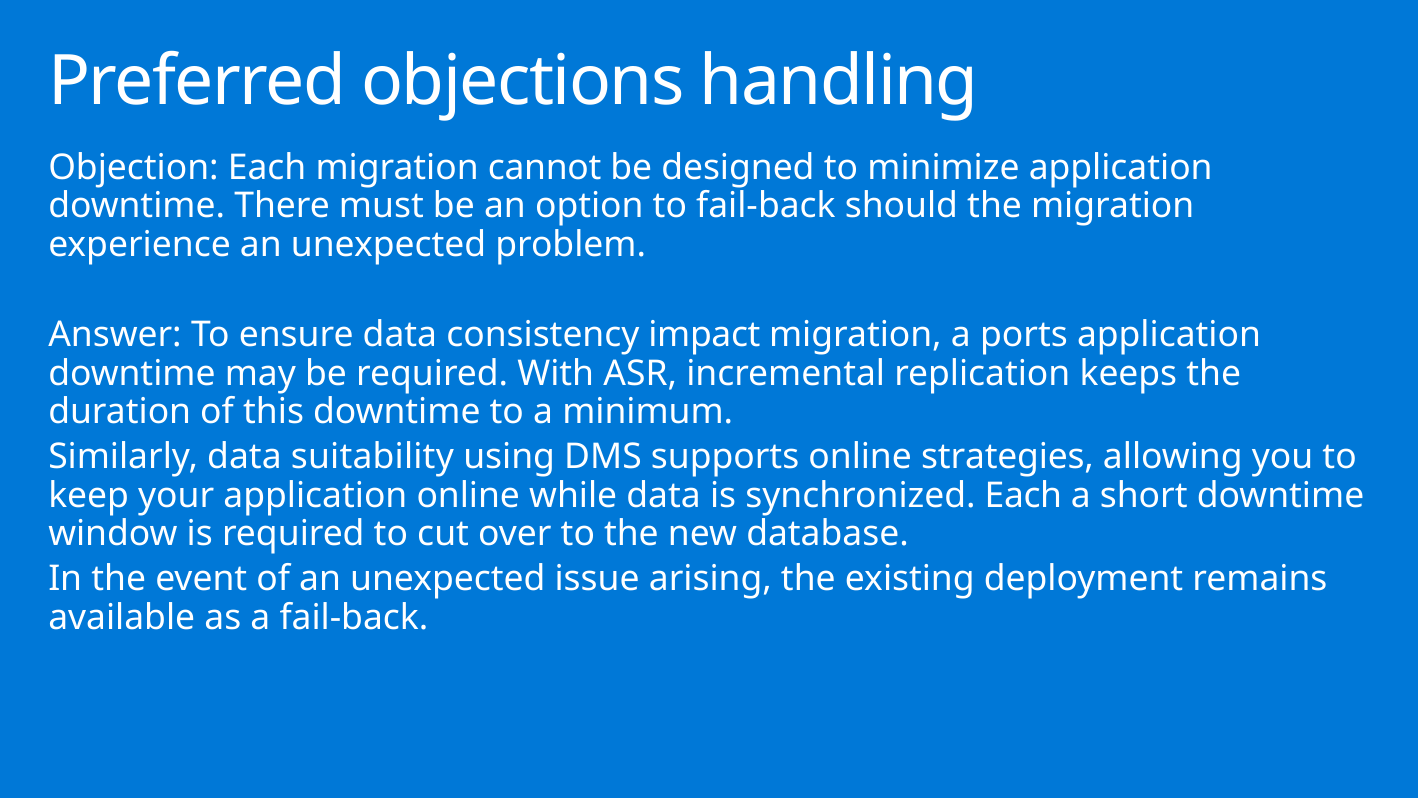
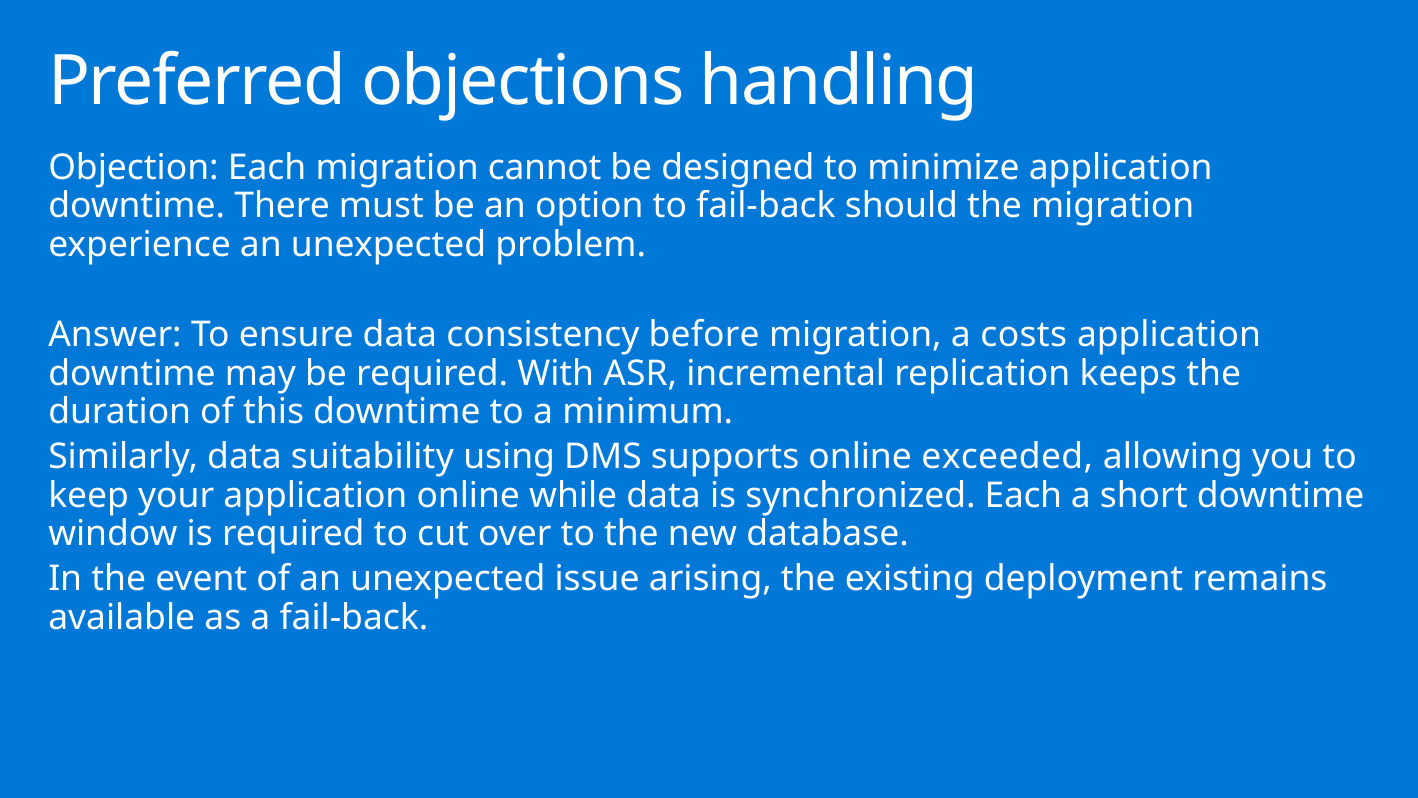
impact: impact -> before
ports: ports -> costs
strategies: strategies -> exceeded
